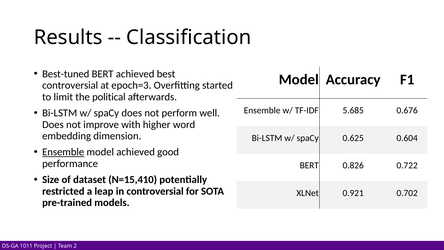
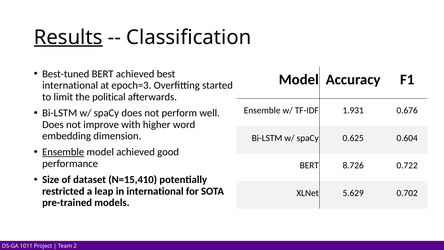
Results underline: none -> present
controversial at (70, 85): controversial -> international
5.685: 5.685 -> 1.931
0.826: 0.826 -> 8.726
in controversial: controversial -> international
0.921: 0.921 -> 5.629
